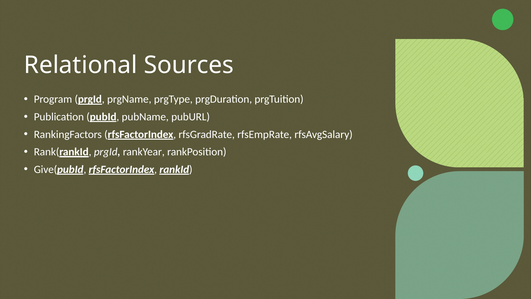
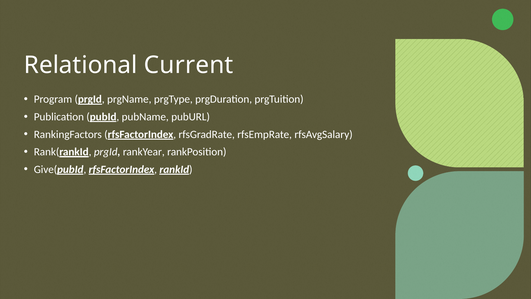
Sources: Sources -> Current
